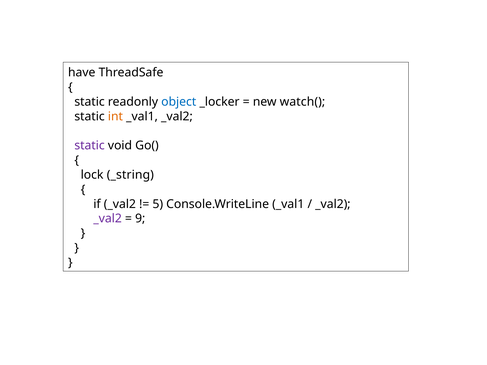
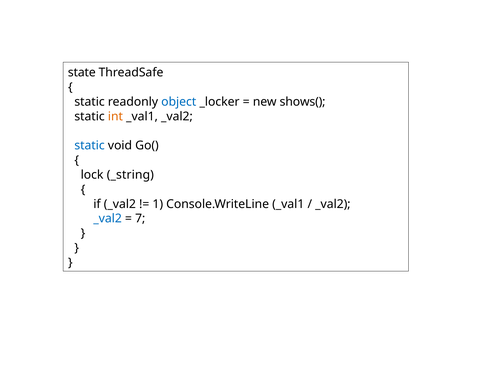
have: have -> state
watch(: watch( -> shows(
static at (90, 146) colour: purple -> blue
5: 5 -> 1
_val2 at (108, 219) colour: purple -> blue
9: 9 -> 7
